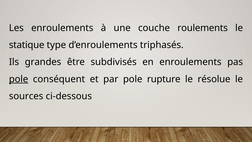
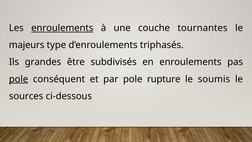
enroulements at (62, 28) underline: none -> present
roulements: roulements -> tournantes
statique: statique -> majeurs
résolue: résolue -> soumis
